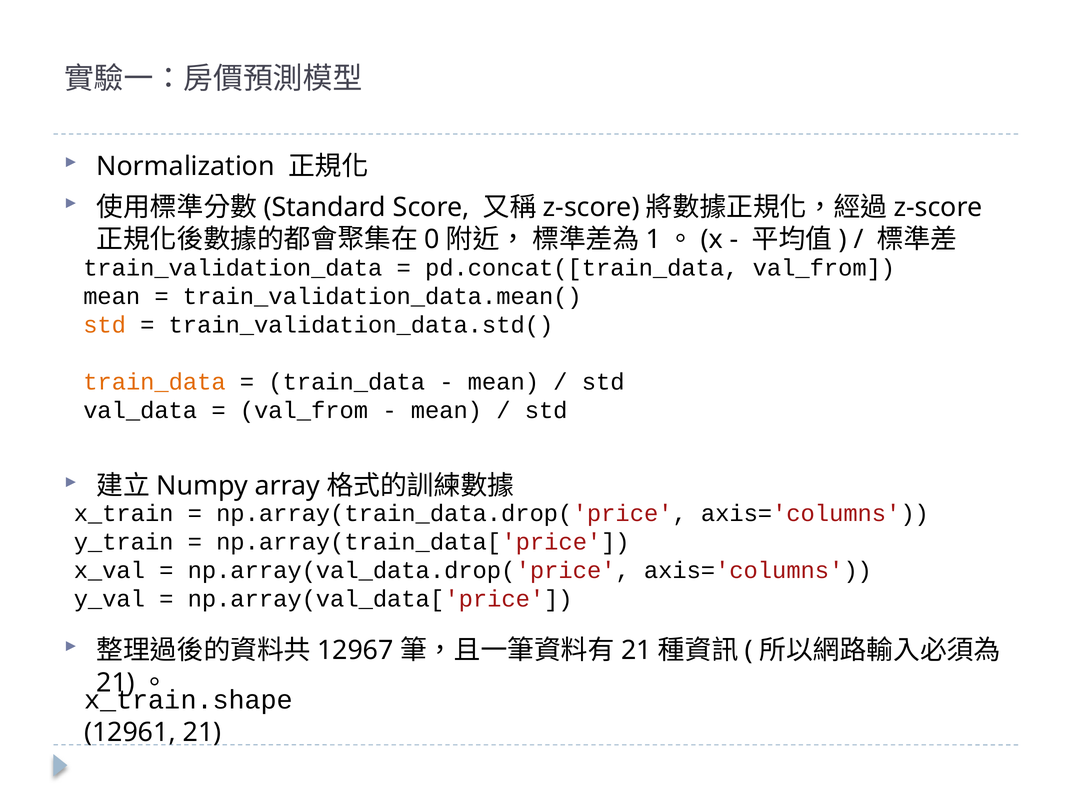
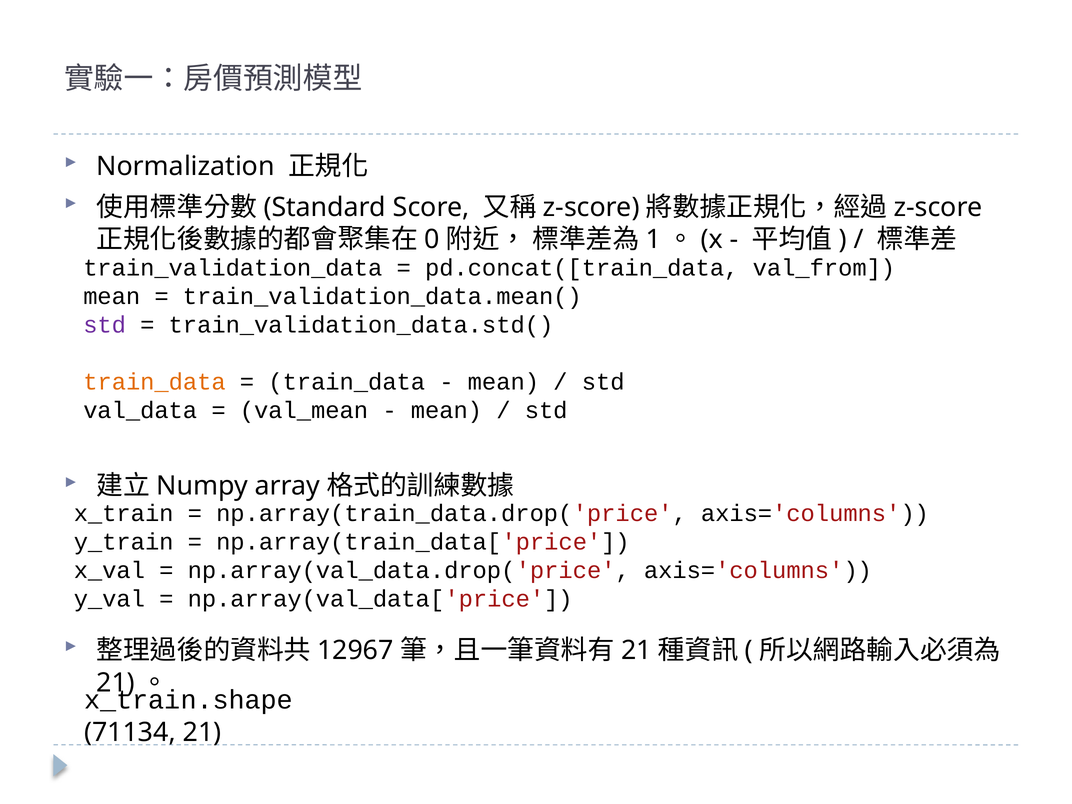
std at (105, 325) colour: orange -> purple
val_from at (304, 411): val_from -> val_mean
12961: 12961 -> 71134
